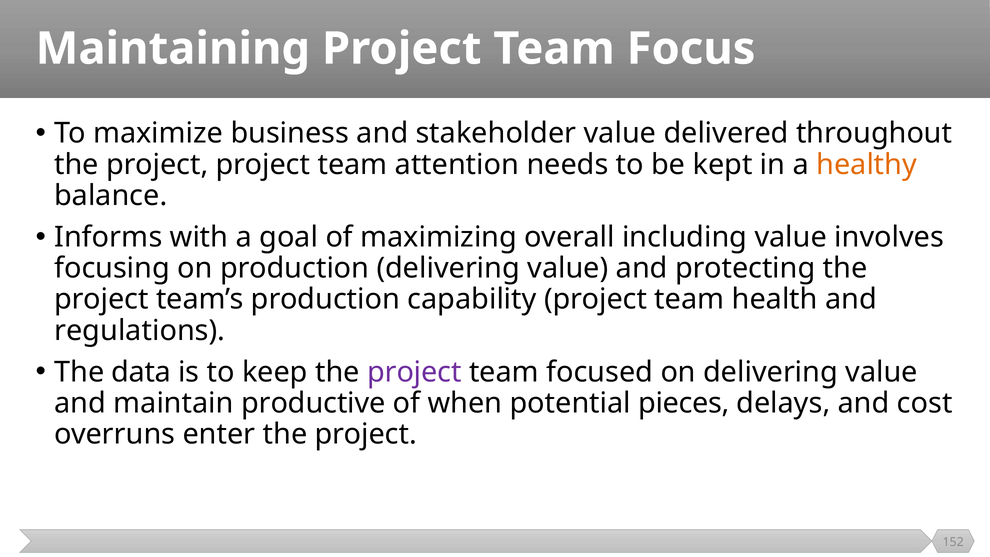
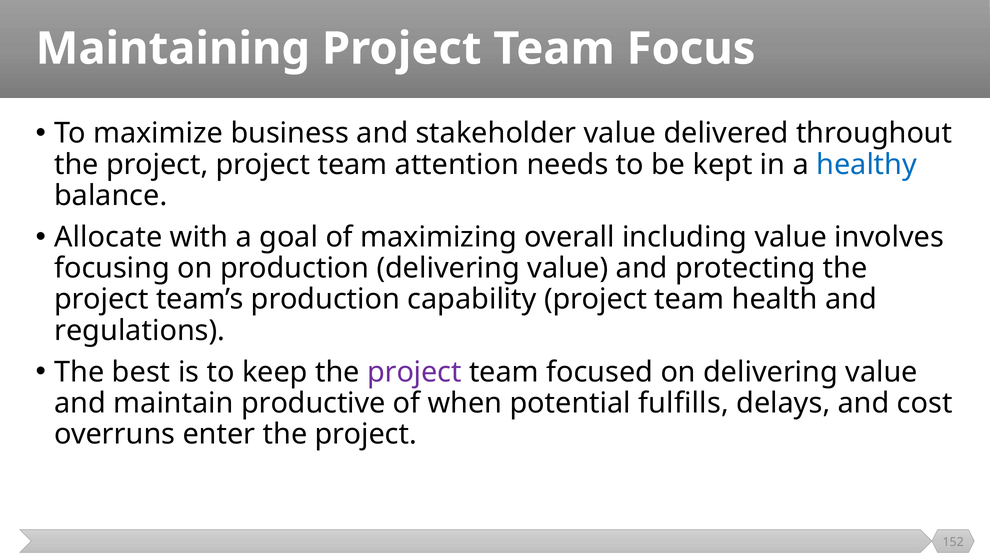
healthy colour: orange -> blue
Informs: Informs -> Allocate
data: data -> best
pieces: pieces -> fulfills
